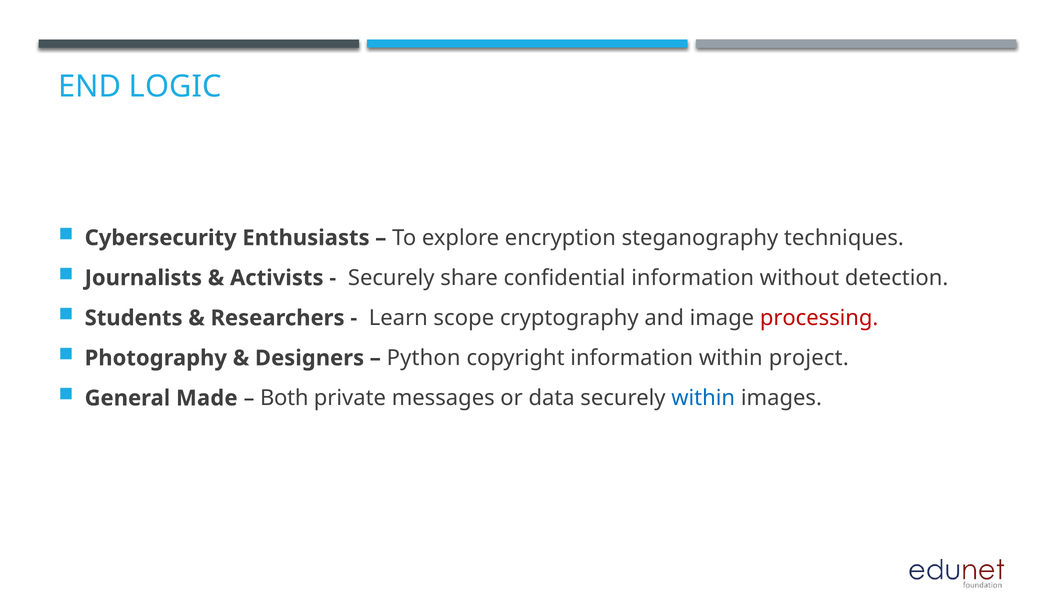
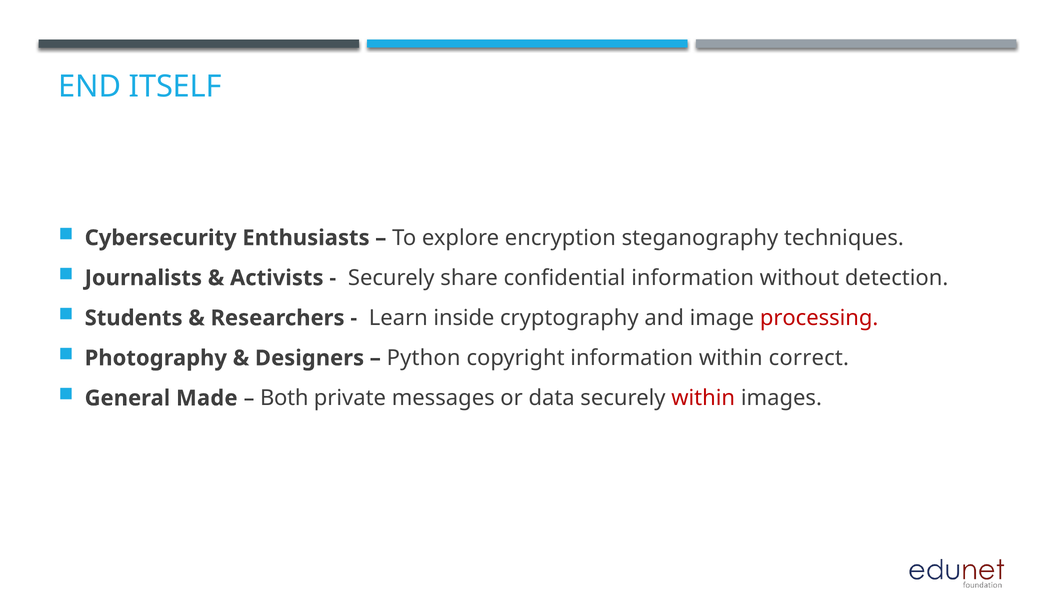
LOGIC: LOGIC -> ITSELF
scope: scope -> inside
project: project -> correct
within at (703, 398) colour: blue -> red
